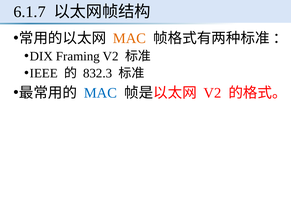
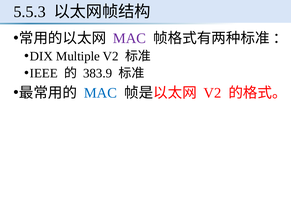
6.1.7: 6.1.7 -> 5.5.3
MAC at (129, 38) colour: orange -> purple
Framing: Framing -> Multiple
832.3: 832.3 -> 383.9
